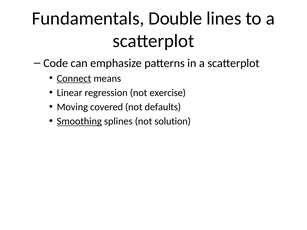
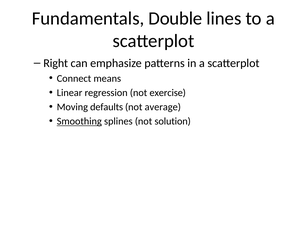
Code: Code -> Right
Connect underline: present -> none
covered: covered -> defaults
defaults: defaults -> average
